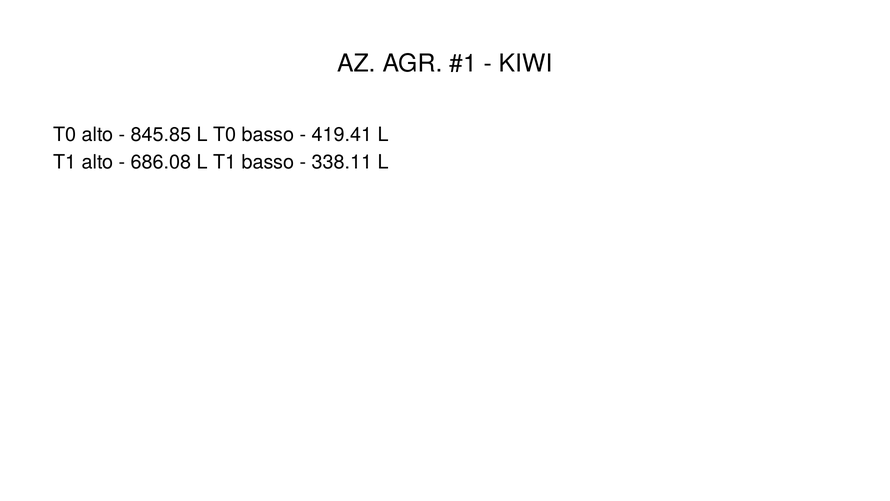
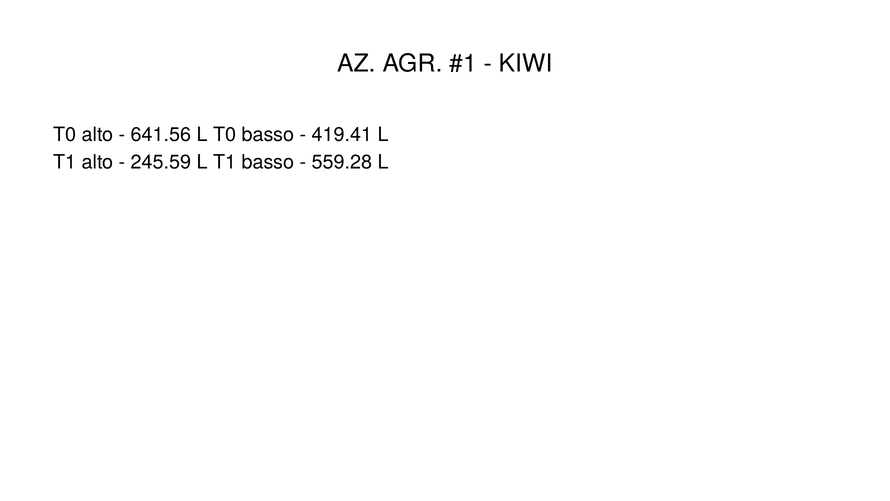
845.85: 845.85 -> 641.56
686.08: 686.08 -> 245.59
338.11: 338.11 -> 559.28
